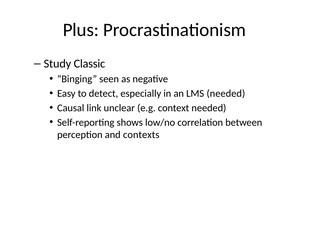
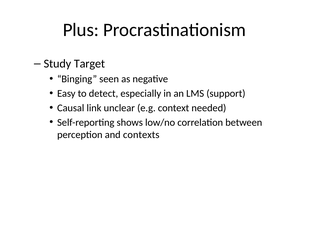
Classic: Classic -> Target
LMS needed: needed -> support
